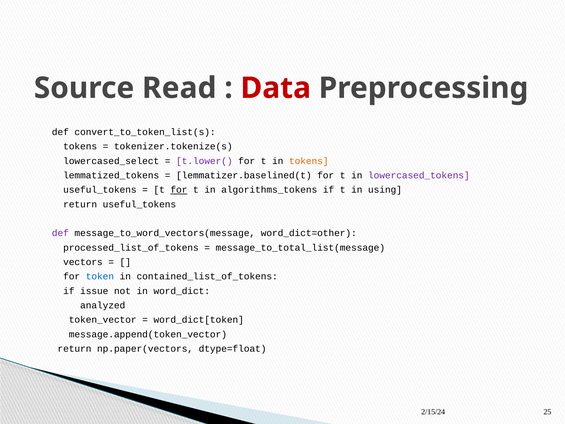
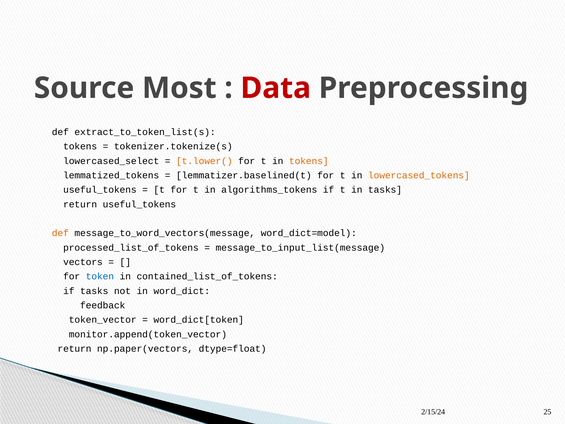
Read: Read -> Most
convert_to_token_list(s: convert_to_token_list(s -> extract_to_token_list(s
t.lower( colour: purple -> orange
lowercased_tokens colour: purple -> orange
for at (179, 190) underline: present -> none
in using: using -> tasks
def at (60, 233) colour: purple -> orange
word_dict=other: word_dict=other -> word_dict=model
message_to_total_list(message: message_to_total_list(message -> message_to_input_list(message
if issue: issue -> tasks
analyzed: analyzed -> feedback
message.append(token_vector: message.append(token_vector -> monitor.append(token_vector
